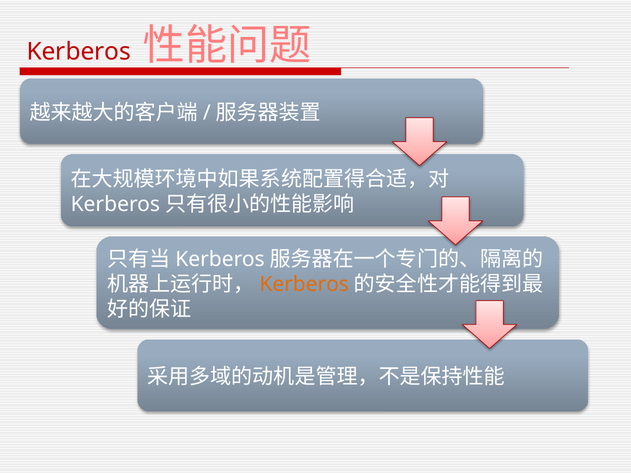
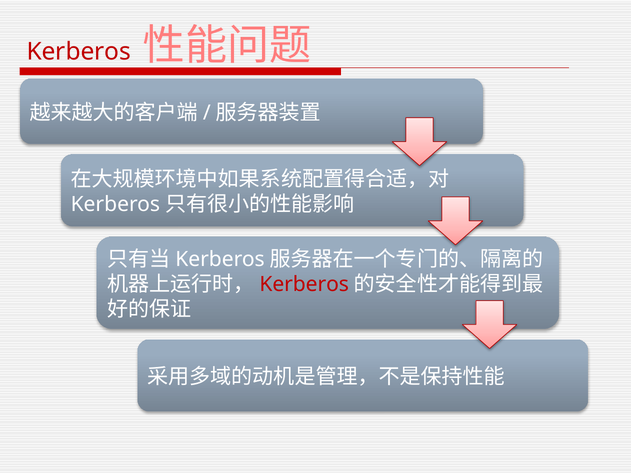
Kerberos at (304, 284) colour: orange -> red
